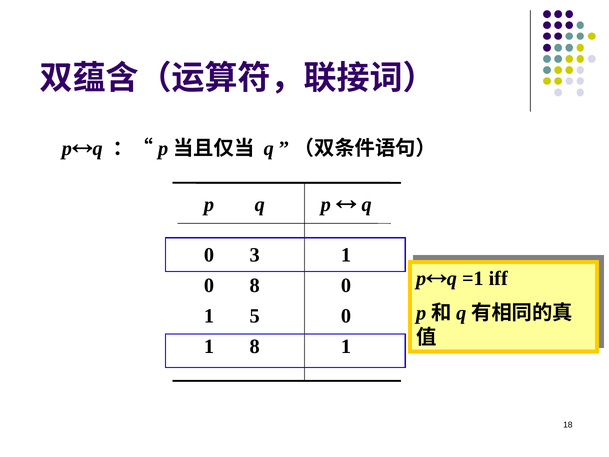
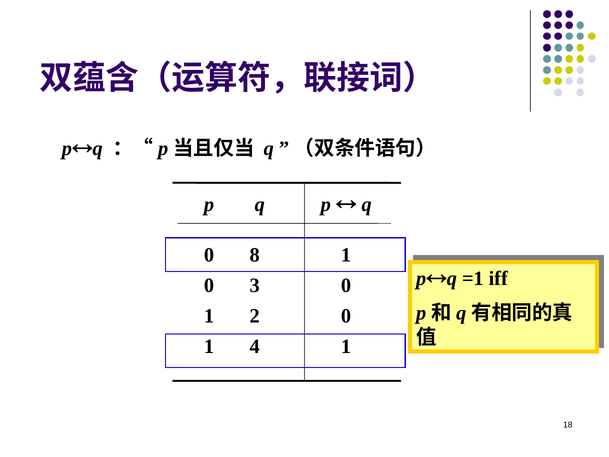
3: 3 -> 8
0 8: 8 -> 3
5: 5 -> 2
1 8: 8 -> 4
